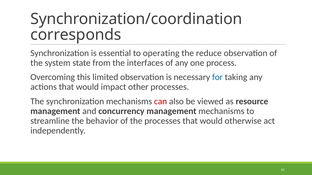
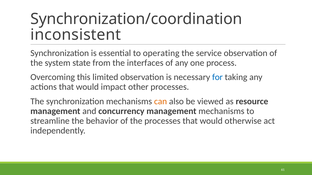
corresponds: corresponds -> inconsistent
reduce: reduce -> service
can colour: red -> orange
